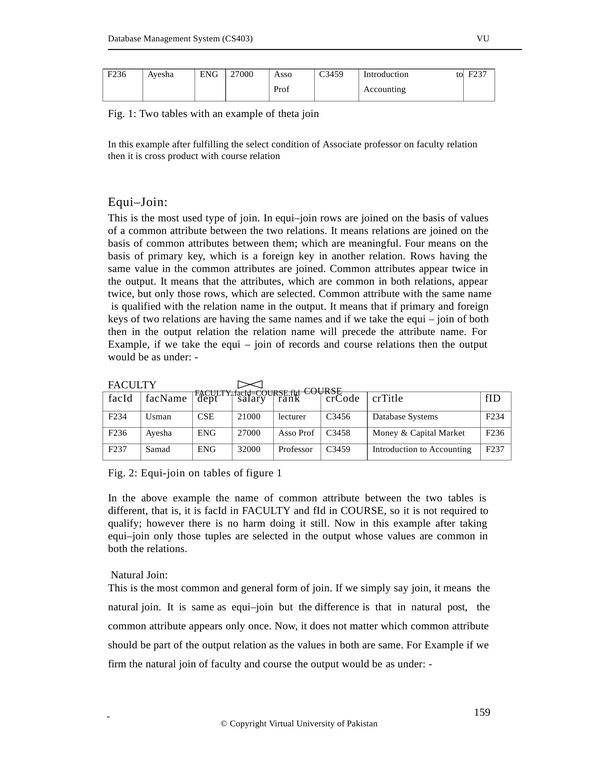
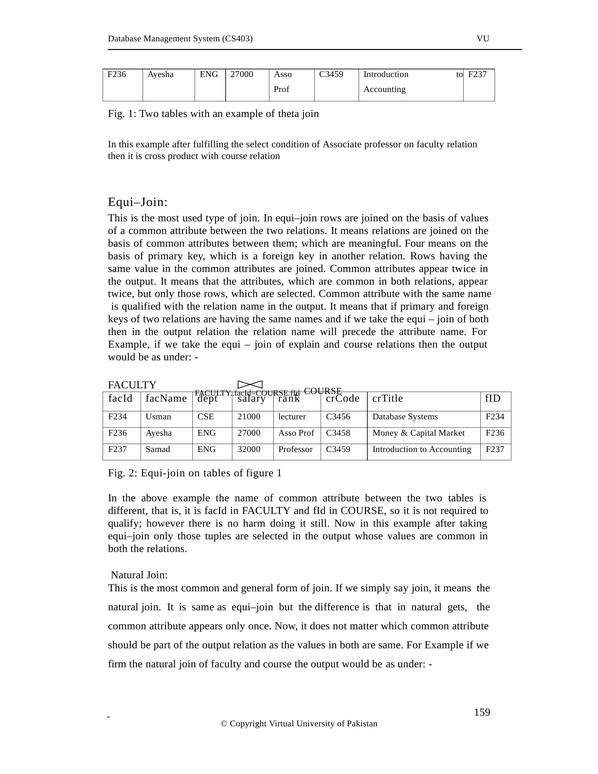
records: records -> explain
post: post -> gets
